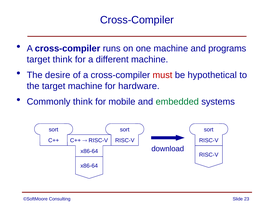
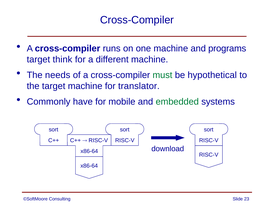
desire: desire -> needs
must colour: red -> green
hardware: hardware -> translator
Commonly think: think -> have
